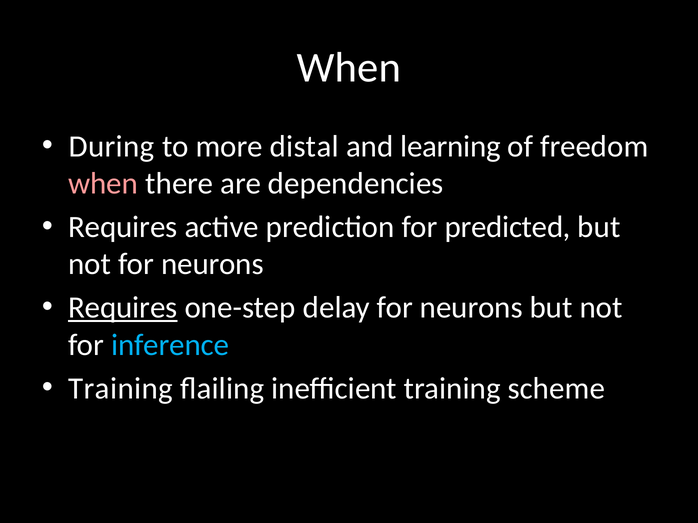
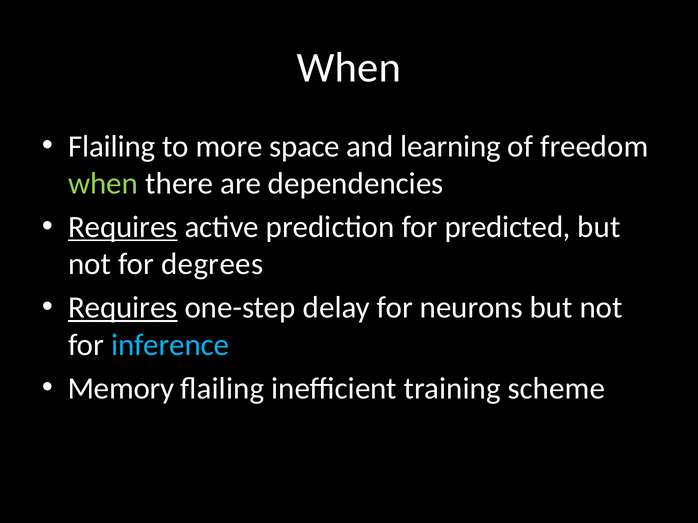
During at (111, 146): During -> Flailing
distal: distal -> space
when at (103, 184) colour: pink -> light green
Requires at (123, 227) underline: none -> present
not for neurons: neurons -> degrees
Training at (121, 389): Training -> Memory
